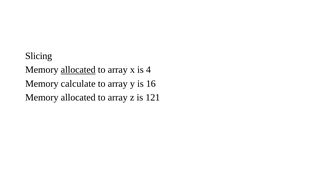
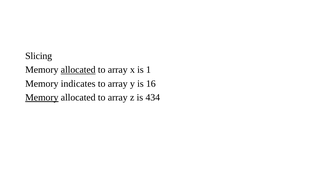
4: 4 -> 1
calculate: calculate -> indicates
Memory at (42, 98) underline: none -> present
121: 121 -> 434
